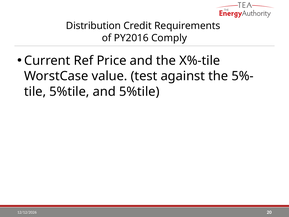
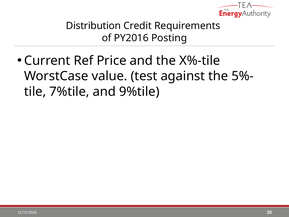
Comply: Comply -> Posting
5%tile at (69, 91): 5%tile -> 7%tile
and 5%tile: 5%tile -> 9%tile
